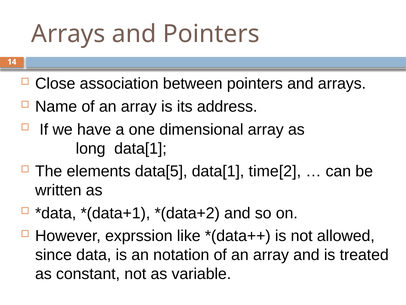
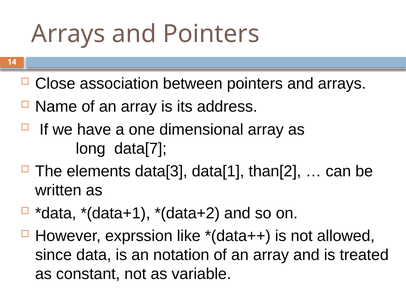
long data[1: data[1 -> data[7
data[5: data[5 -> data[3
time[2: time[2 -> than[2
